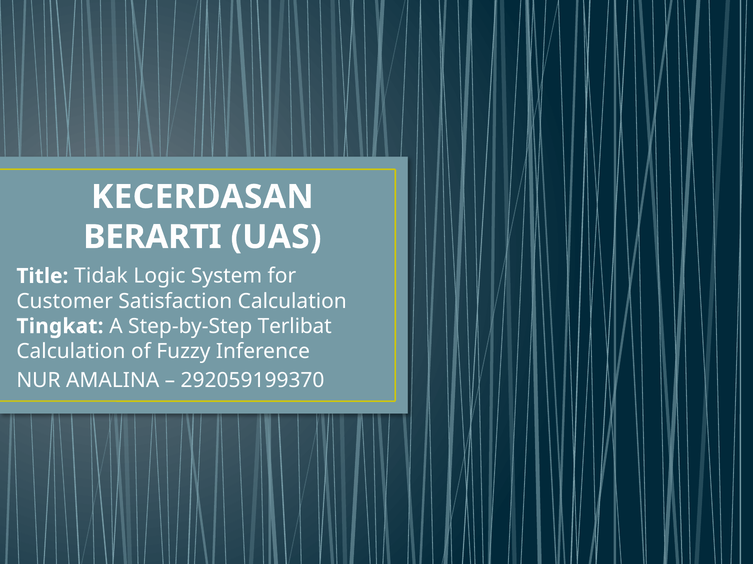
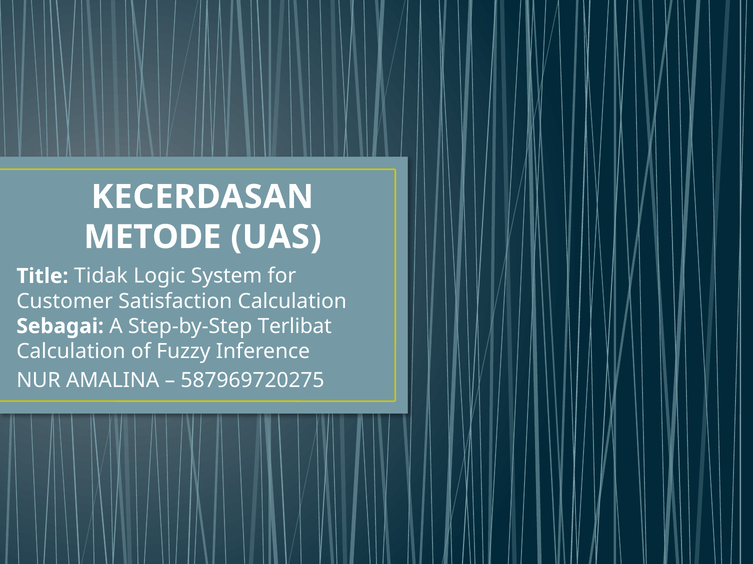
BERARTI: BERARTI -> METODE
Tingkat: Tingkat -> Sebagai
292059199370: 292059199370 -> 587969720275
